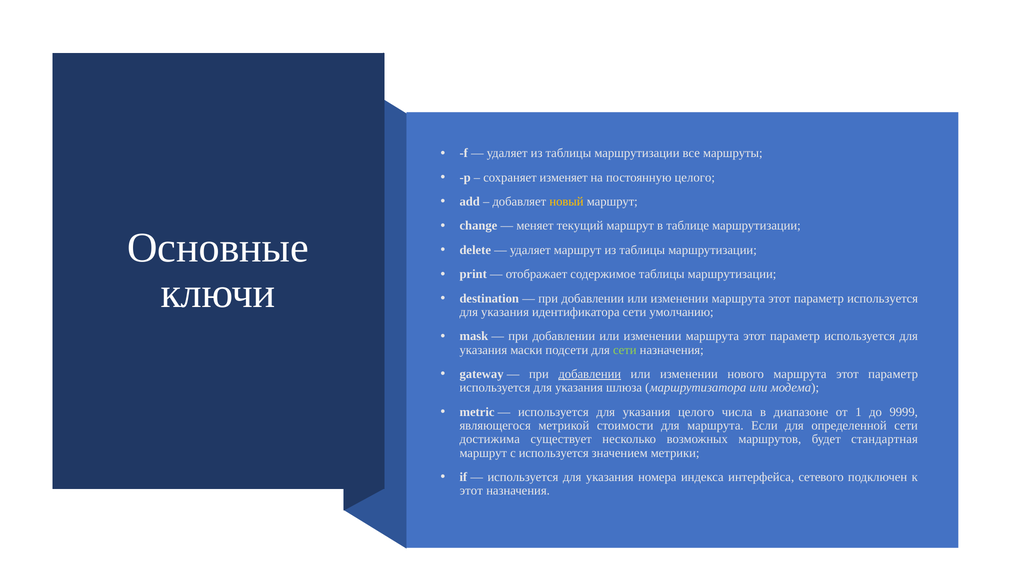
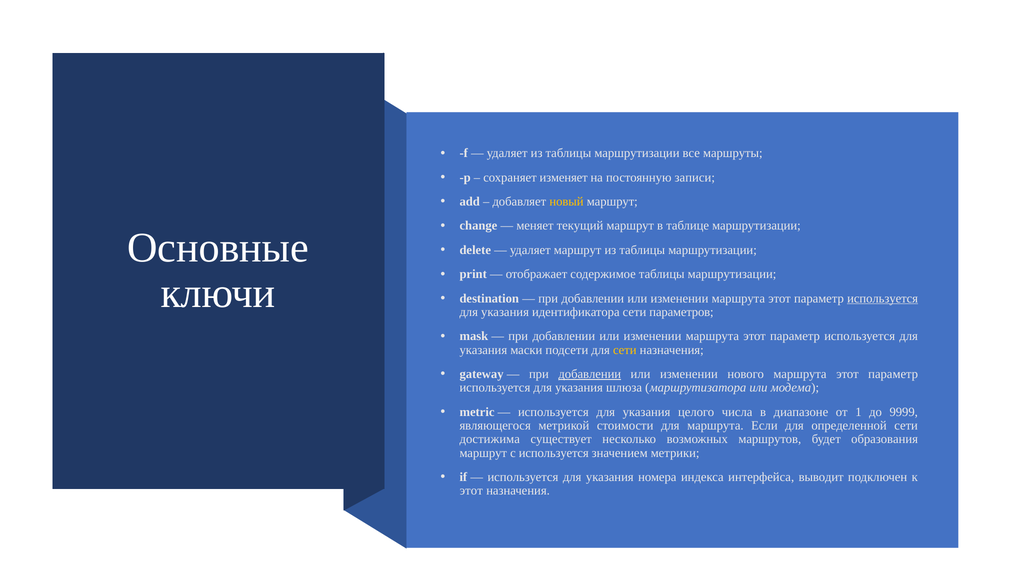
постоянную целого: целого -> записи
используется at (883, 298) underline: none -> present
умолчанию: умолчанию -> параметров
сети at (625, 350) colour: light green -> yellow
стандартная: стандартная -> образования
сетевого: сетевого -> выводит
